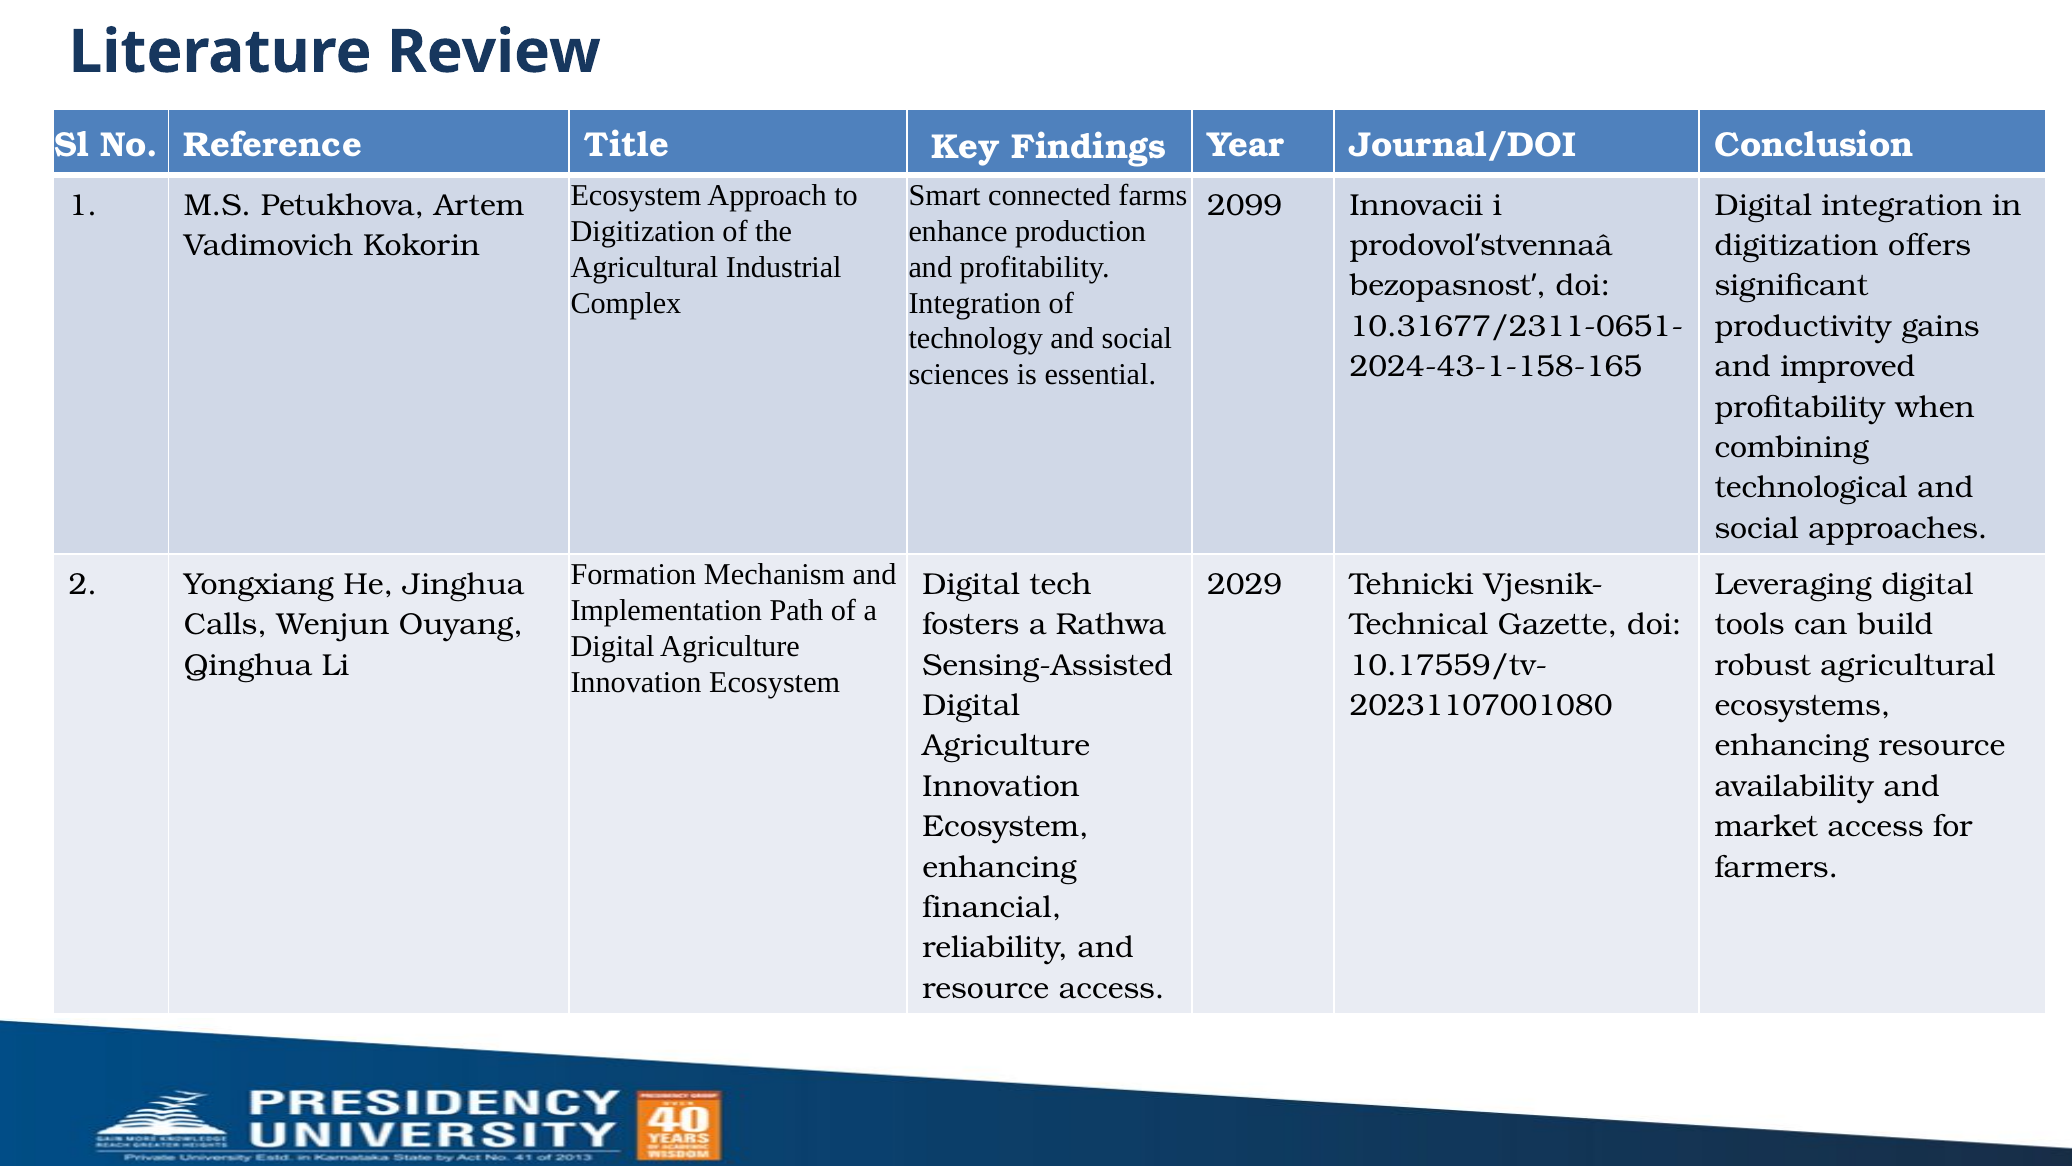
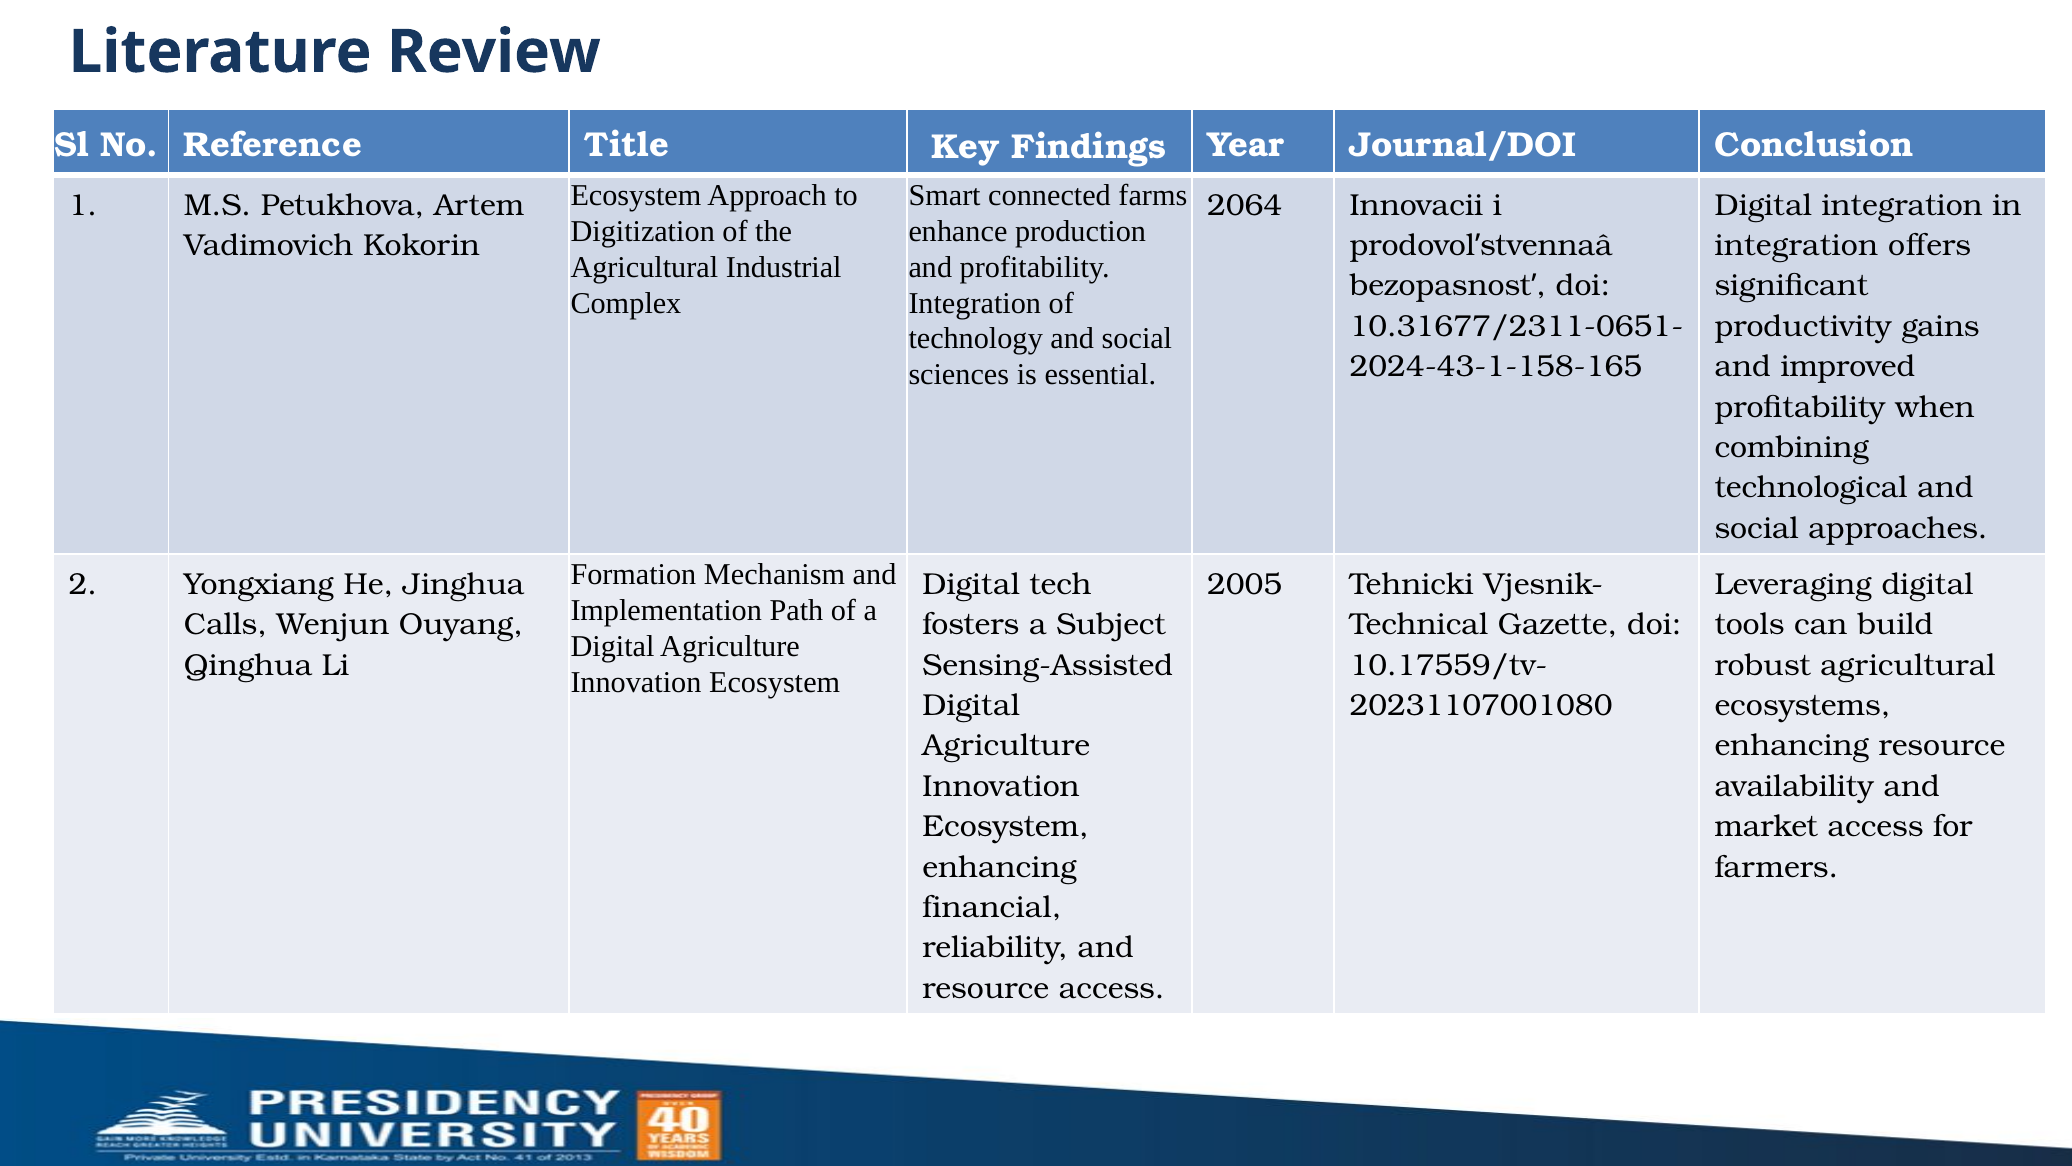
2099: 2099 -> 2064
digitization at (1796, 245): digitization -> integration
2029: 2029 -> 2005
Rathwa: Rathwa -> Subject
